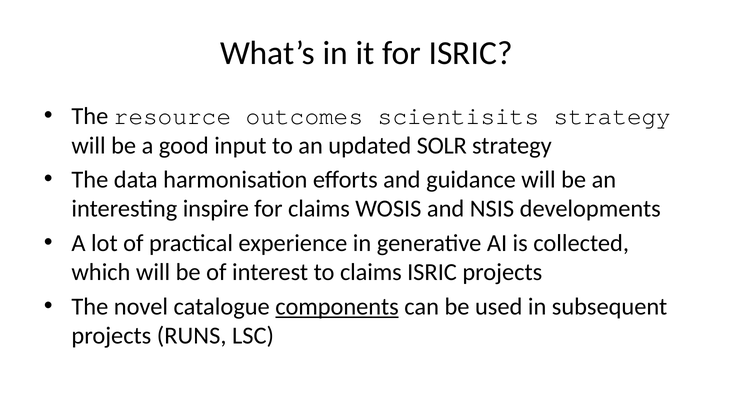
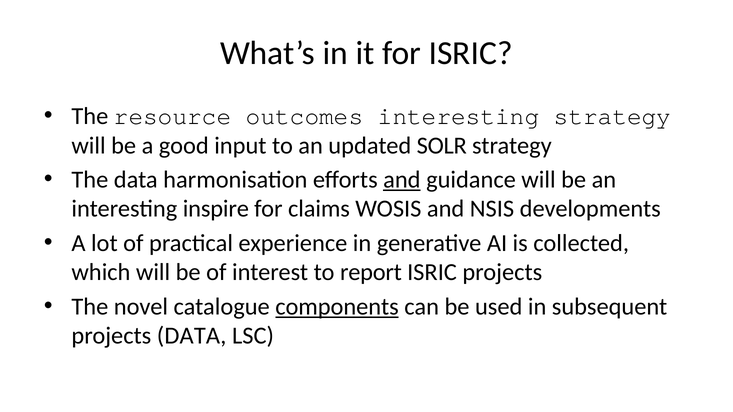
outcomes scientisits: scientisits -> interesting
and at (402, 180) underline: none -> present
to claims: claims -> report
projects RUNS: RUNS -> DATA
